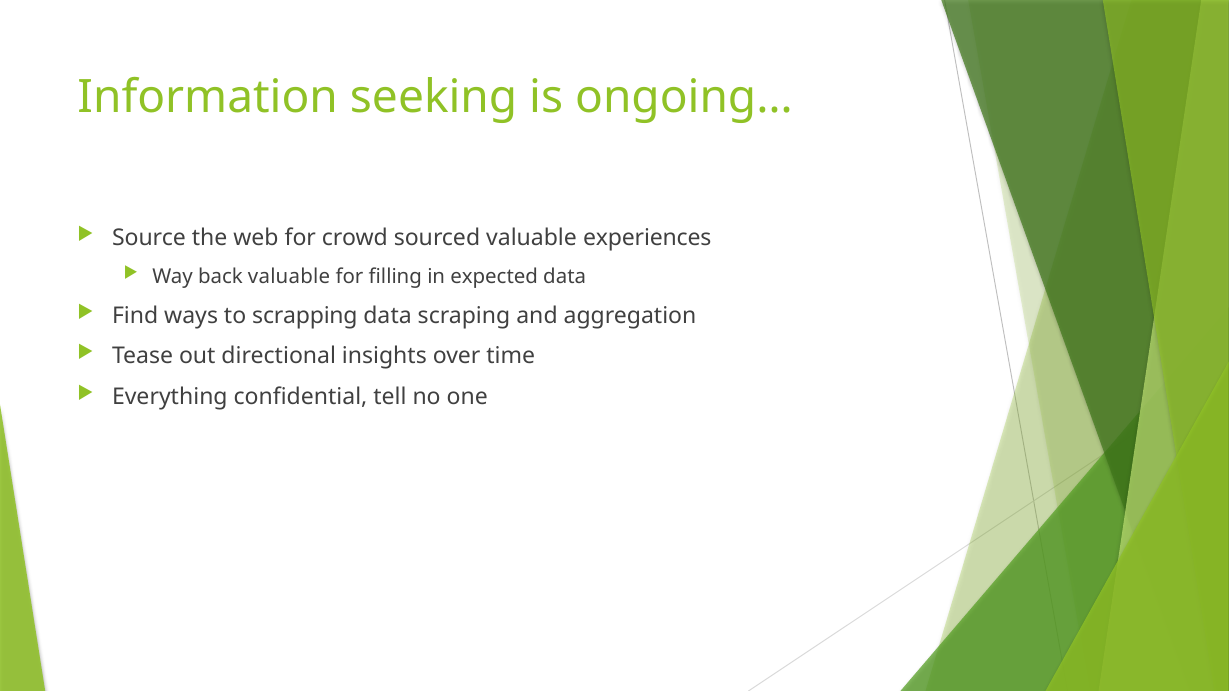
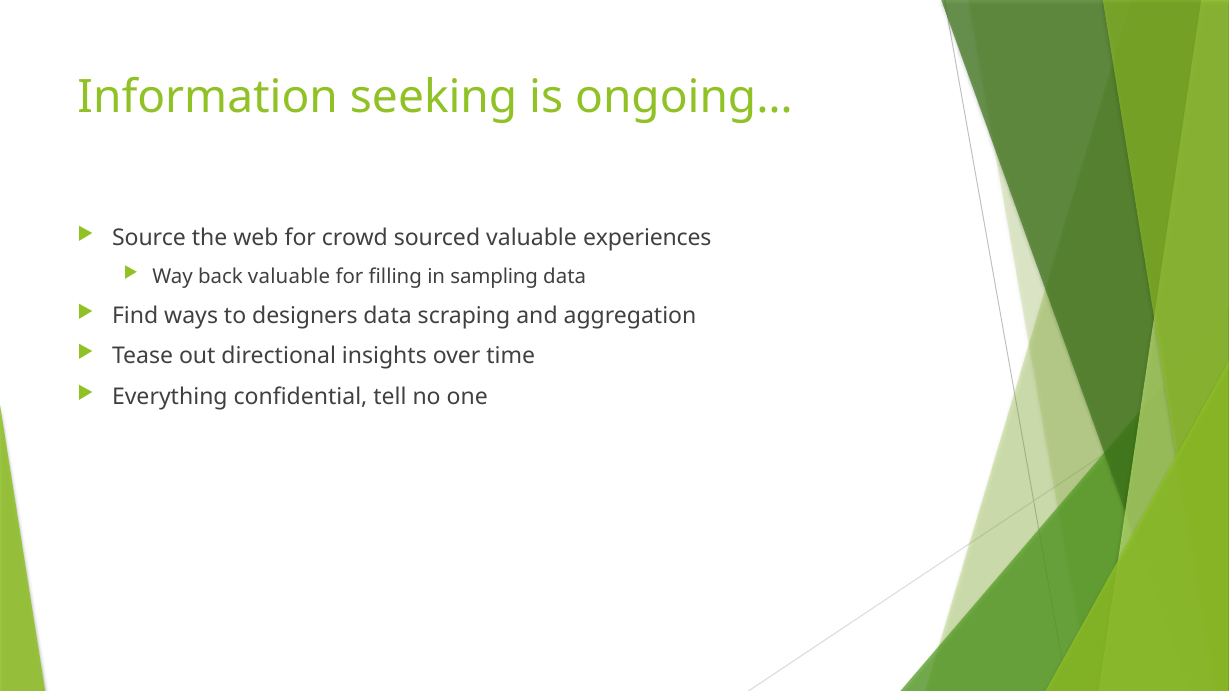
expected: expected -> sampling
scrapping: scrapping -> designers
